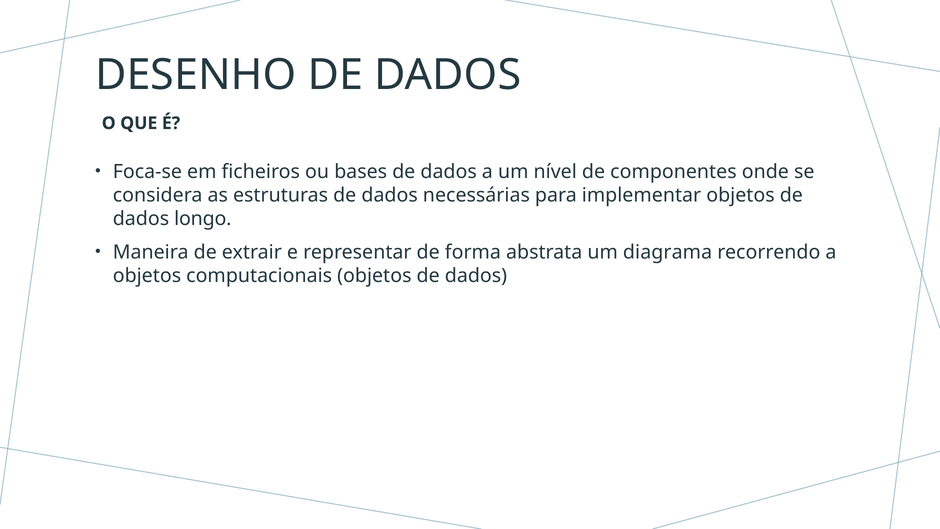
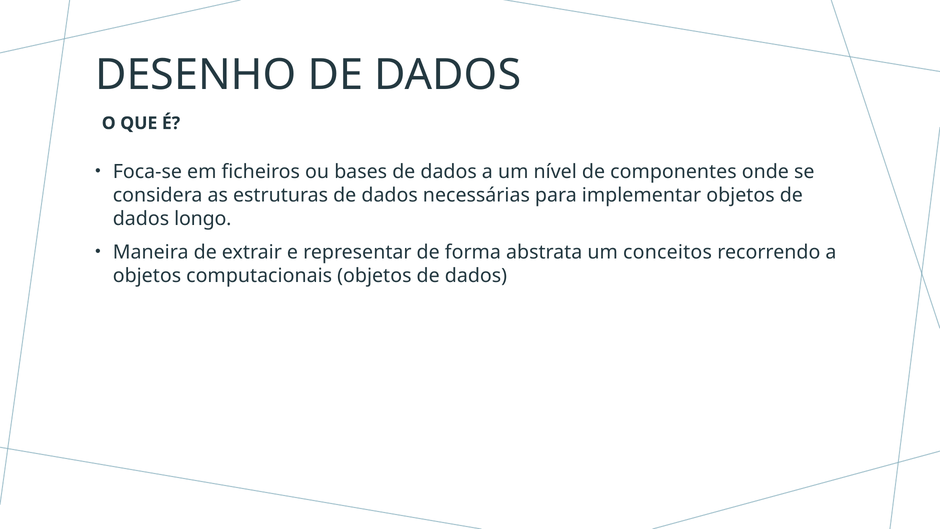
diagrama: diagrama -> conceitos
